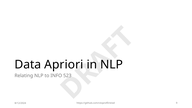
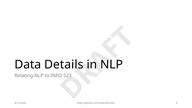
Apriori: Apriori -> Details
